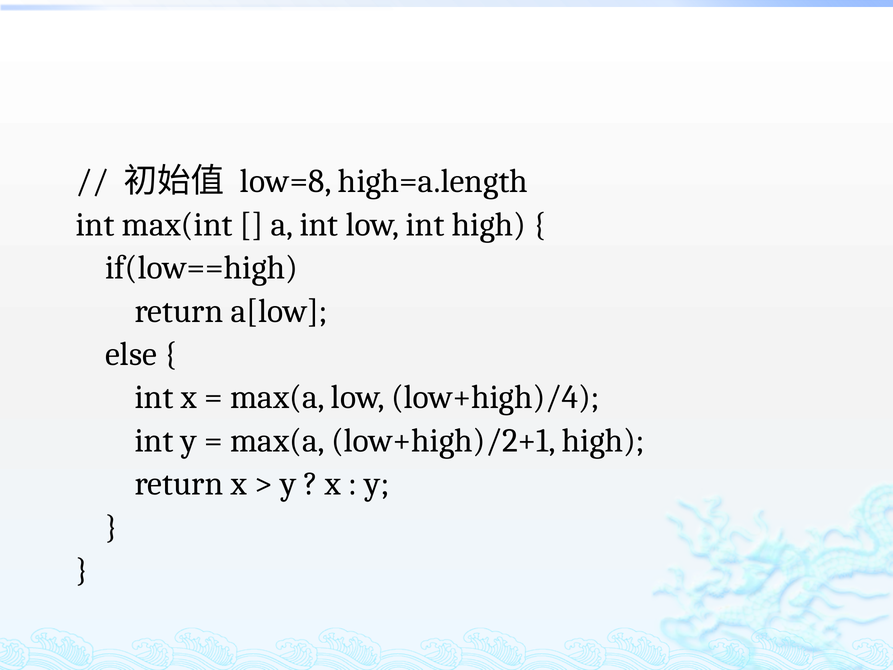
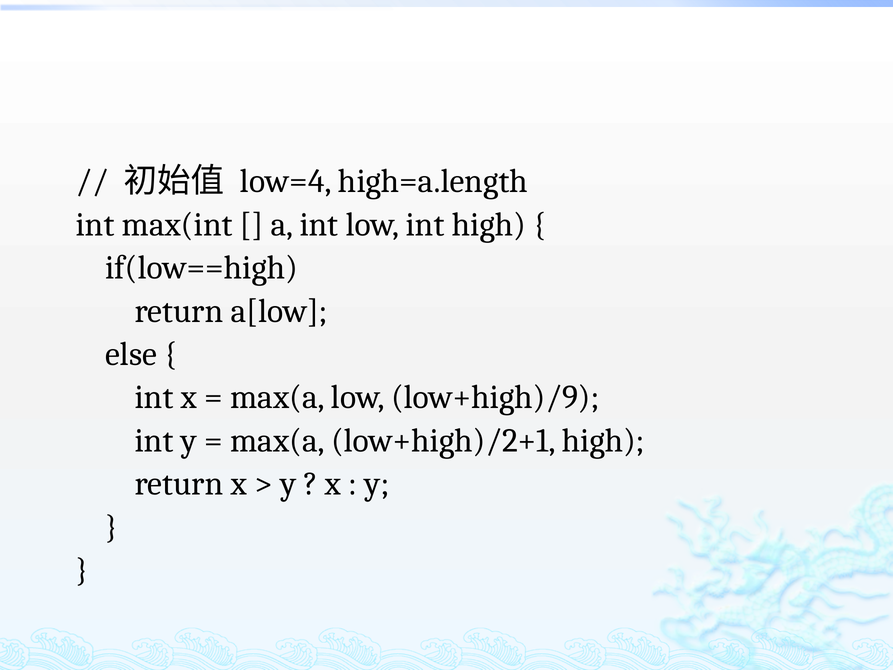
low=8: low=8 -> low=4
low+high)/4: low+high)/4 -> low+high)/9
